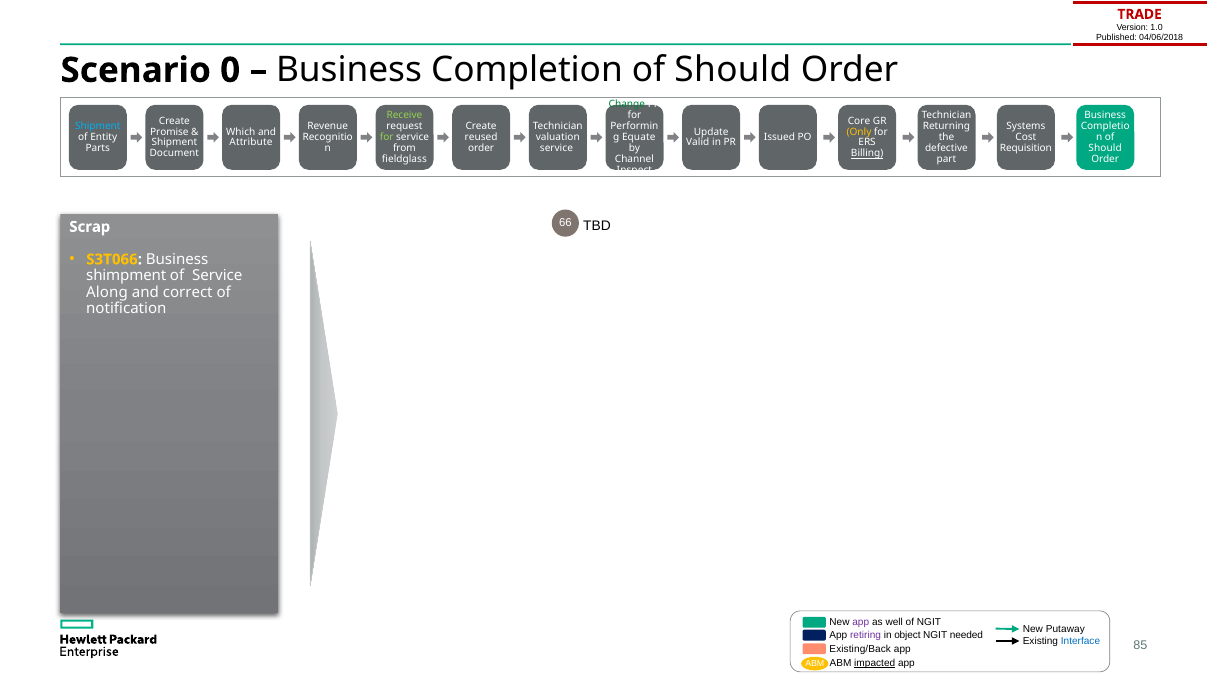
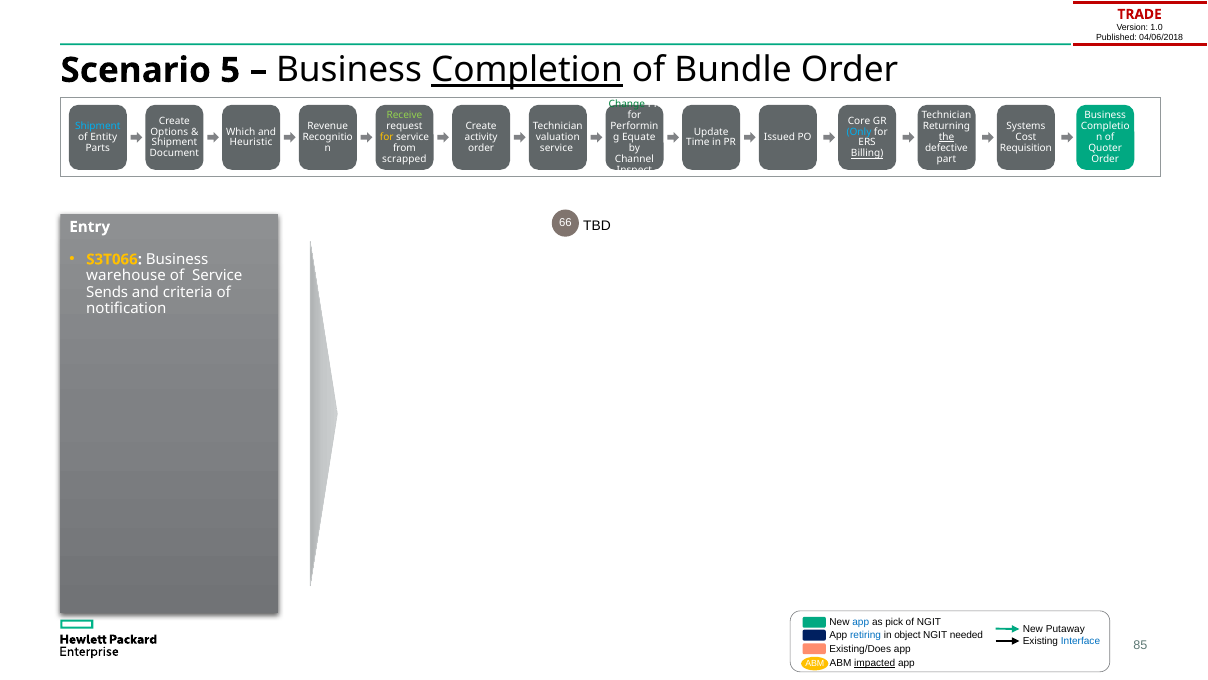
0: 0 -> 5
Completion underline: none -> present
Should at (733, 70): Should -> Bundle
Promise: Promise -> Options
Only colour: yellow -> light blue
for at (387, 137) colour: light green -> yellow
reused: reused -> activity
the underline: none -> present
Attribute: Attribute -> Heuristic
Valid: Valid -> Time
Should at (1105, 148): Should -> Quoter
fieldglass: fieldglass -> scrapped
Scrap: Scrap -> Entry
shimpment: shimpment -> warehouse
Along: Along -> Sends
correct: correct -> criteria
app at (861, 622) colour: purple -> blue
well: well -> pick
retiring colour: purple -> blue
Existing/Back: Existing/Back -> Existing/Does
